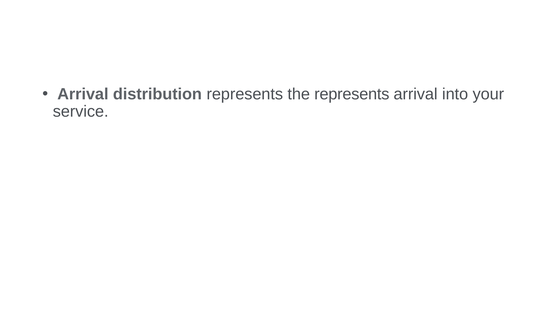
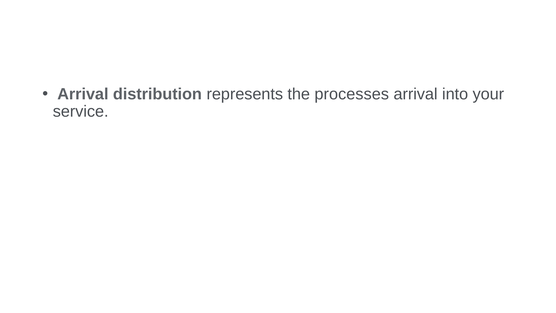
the represents: represents -> processes
